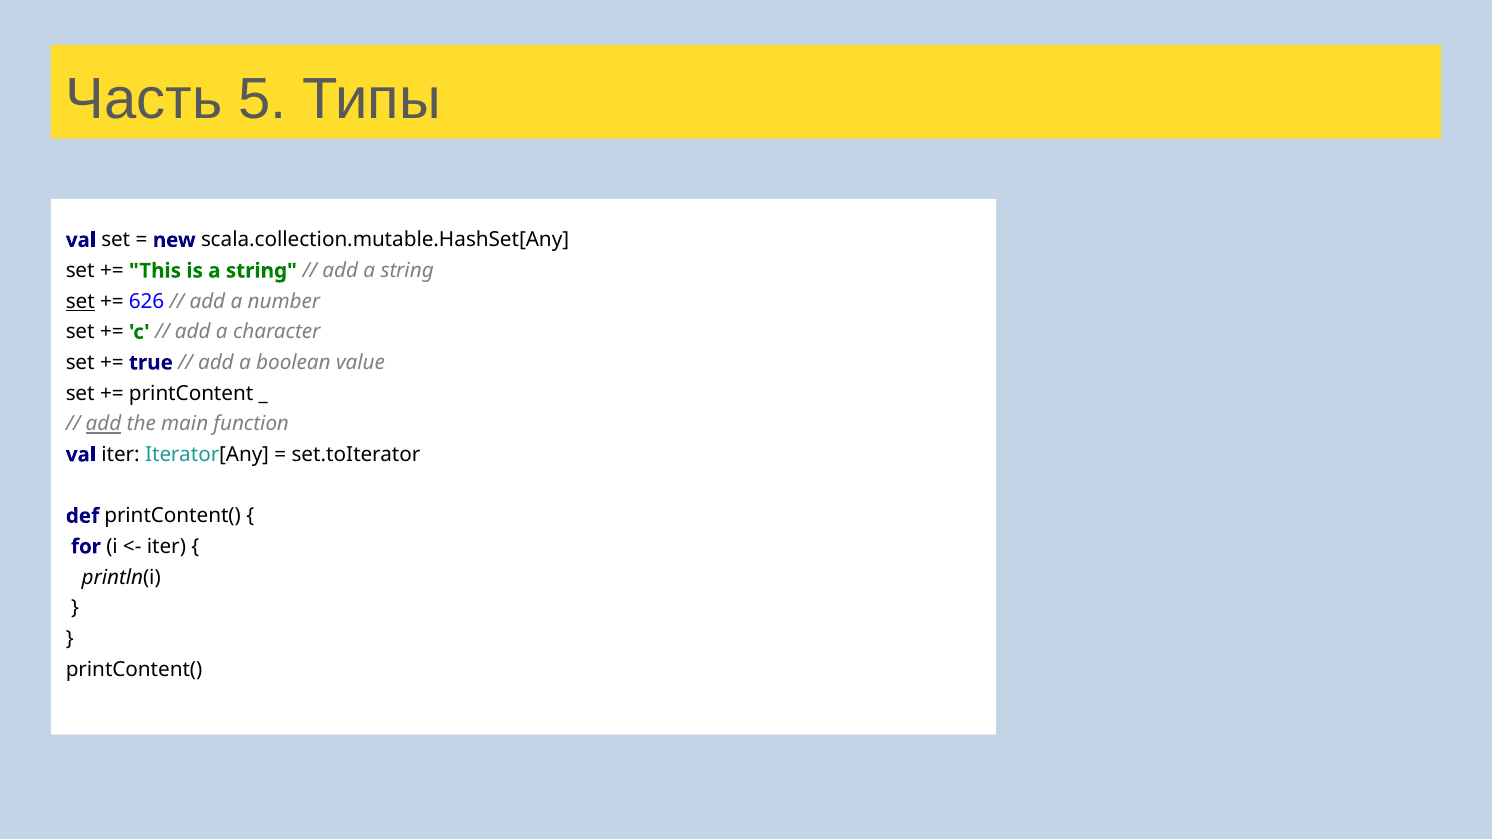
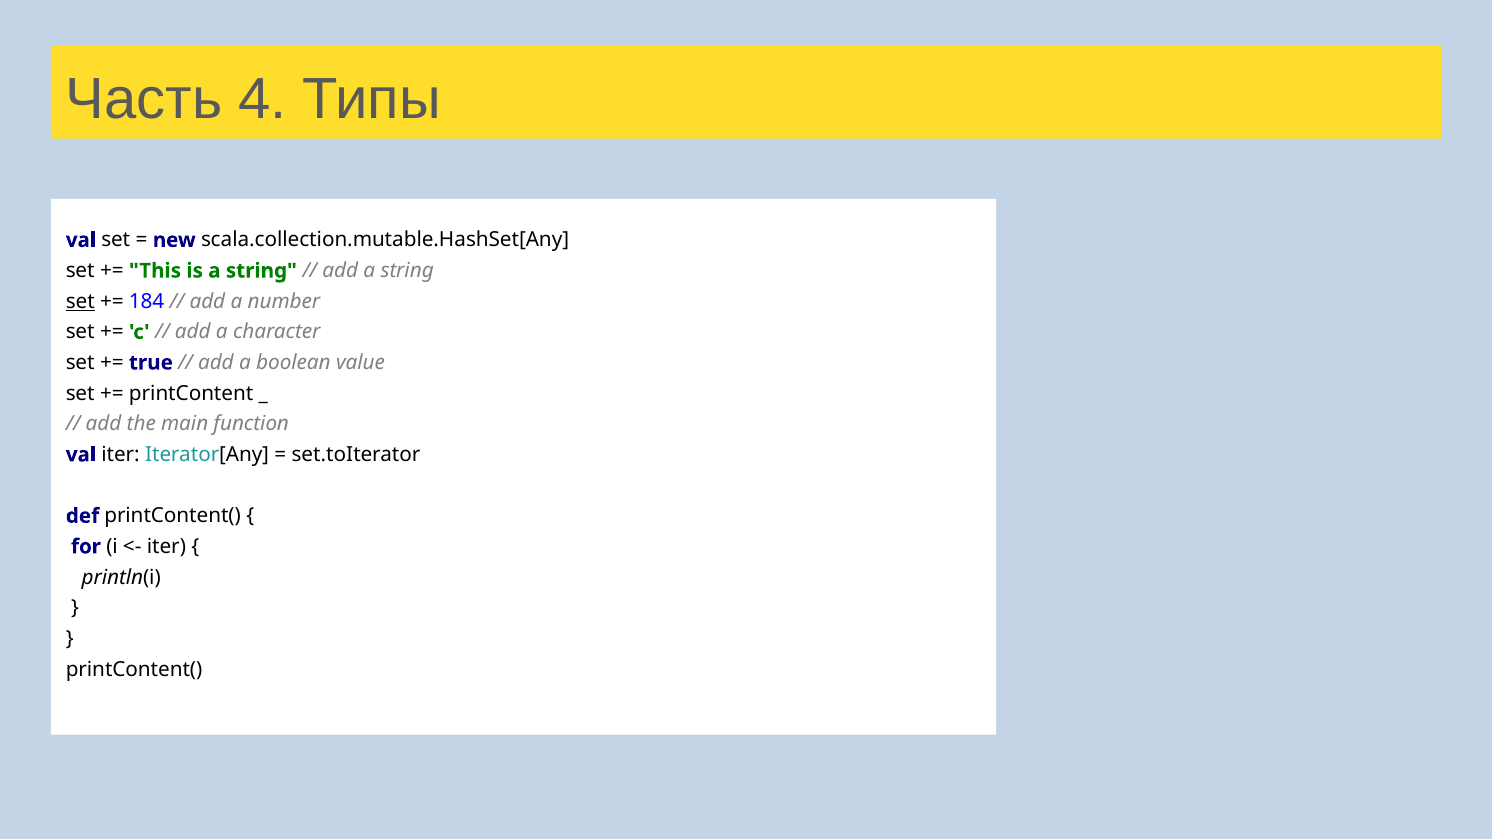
5: 5 -> 4
626: 626 -> 184
add at (104, 424) underline: present -> none
